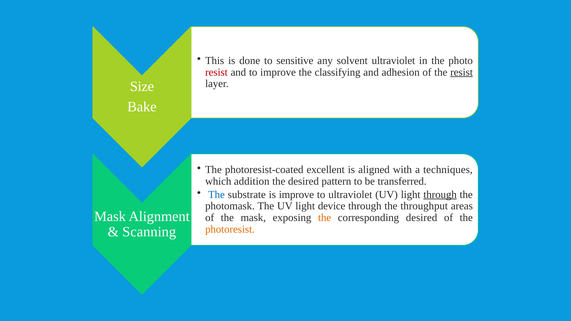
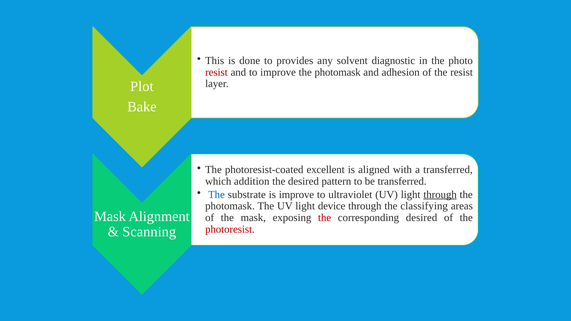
sensitive: sensitive -> provides
solvent ultraviolet: ultraviolet -> diagnostic
improve the classifying: classifying -> photomask
resist at (462, 72) underline: present -> none
Size: Size -> Plot
a techniques: techniques -> transferred
throughput: throughput -> classifying
the at (325, 218) colour: orange -> red
photoresist colour: orange -> red
